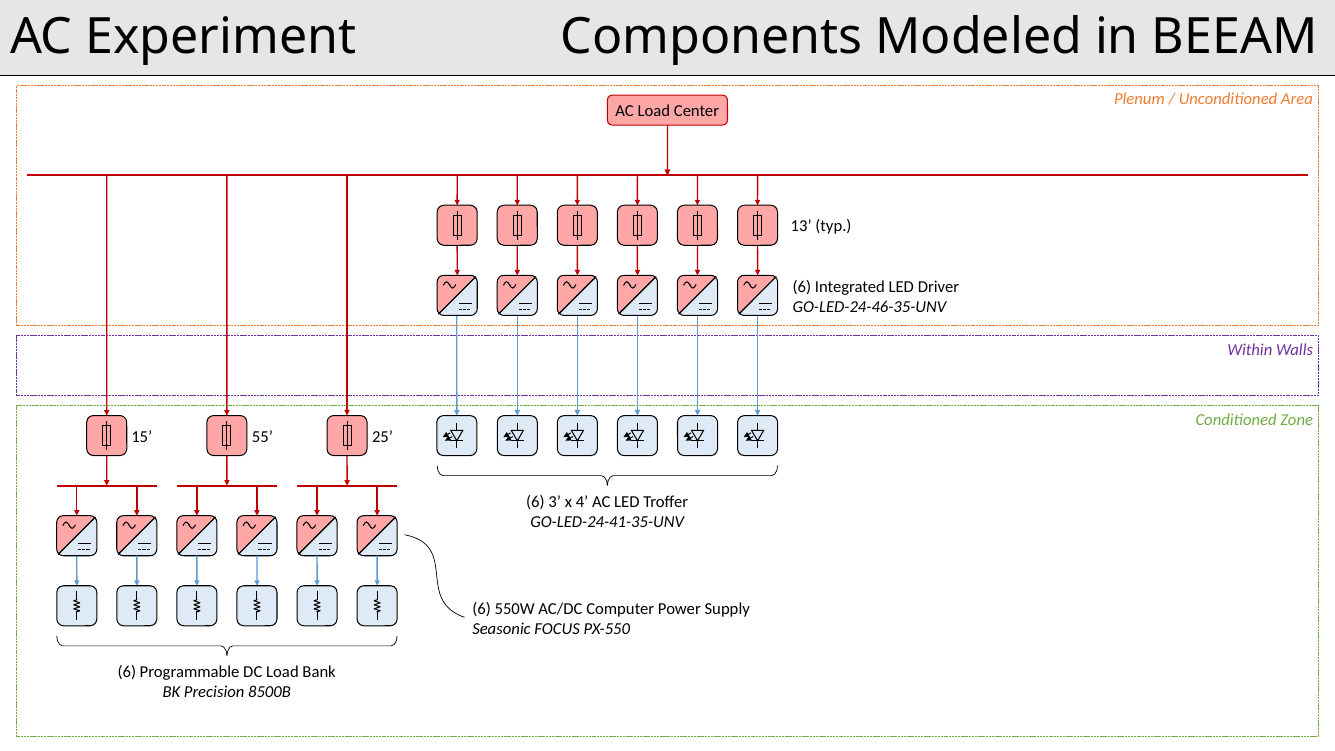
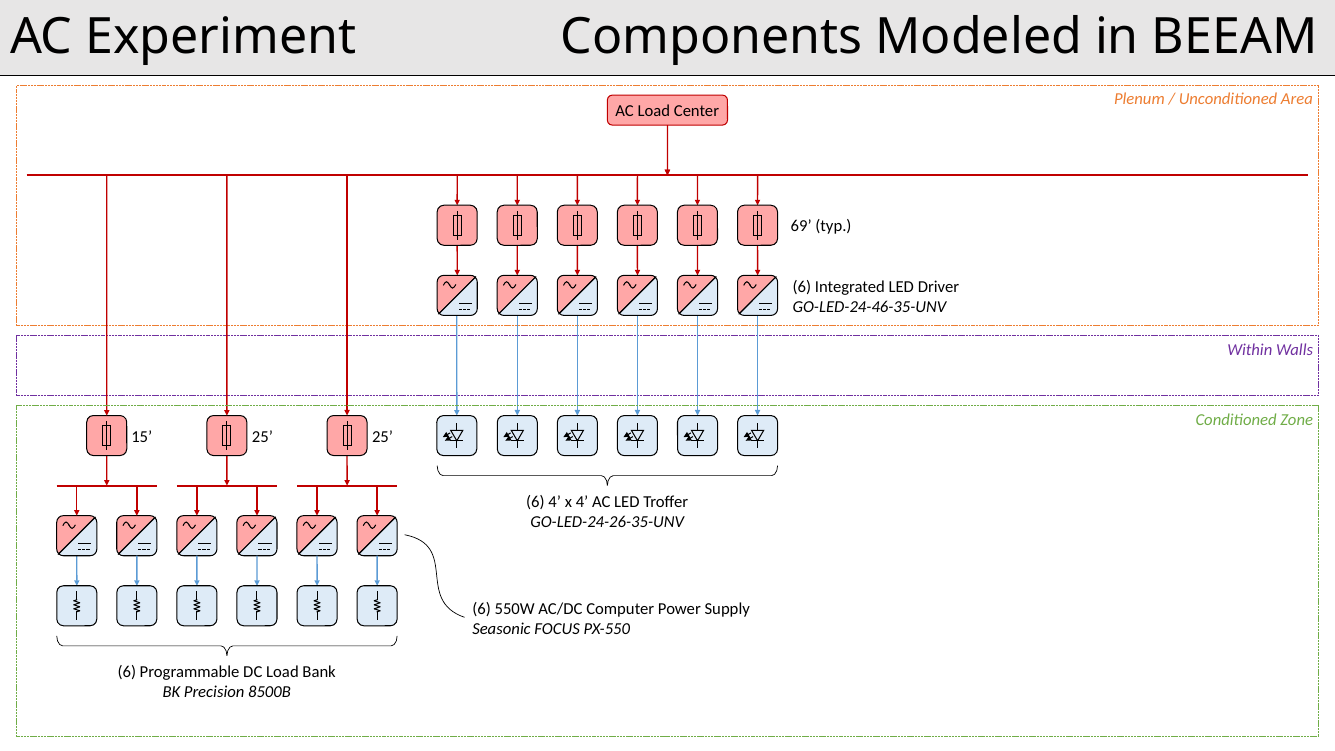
13: 13 -> 69
15 55: 55 -> 25
6 3: 3 -> 4
GO-LED-24-41-35-UNV: GO-LED-24-41-35-UNV -> GO-LED-24-26-35-UNV
